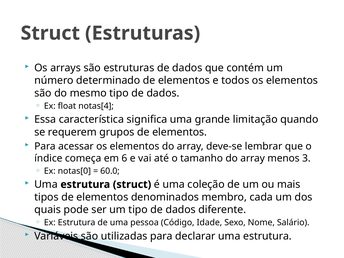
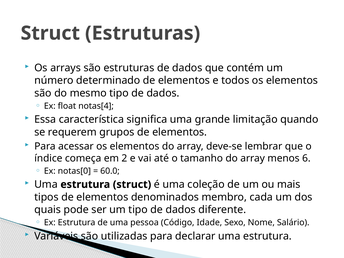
6: 6 -> 2
3: 3 -> 6
